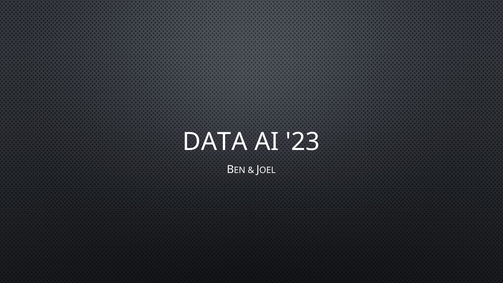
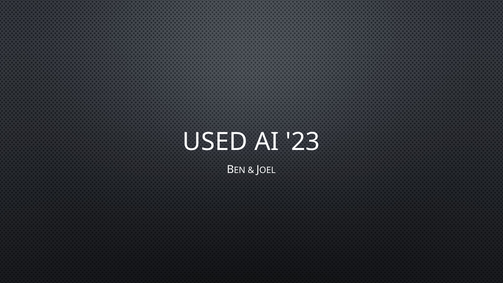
DATA: DATA -> USED
